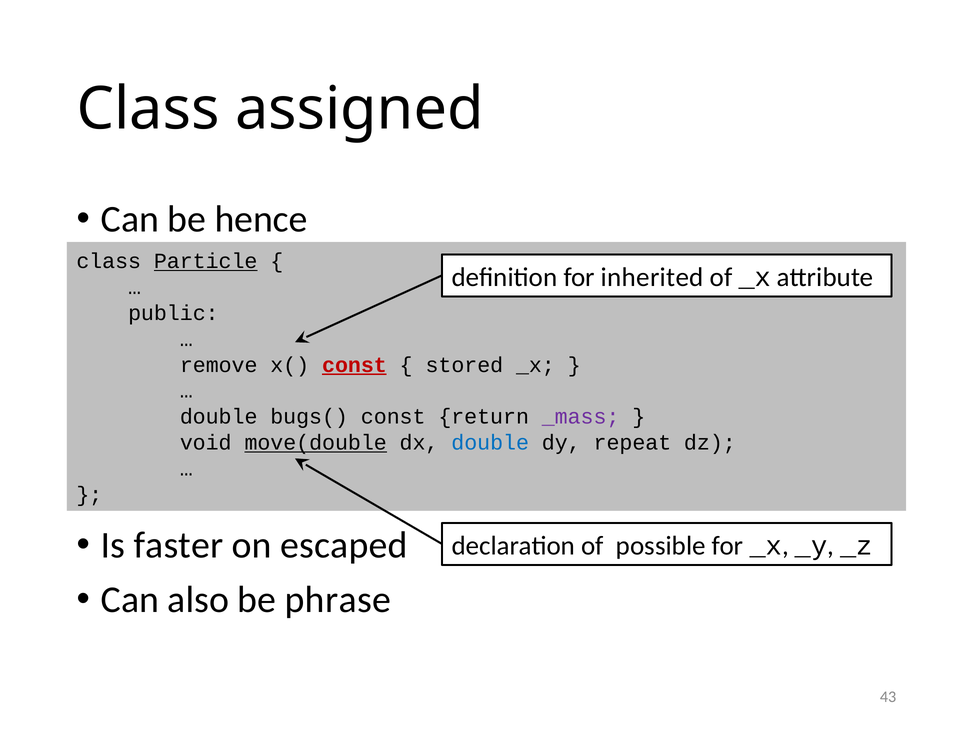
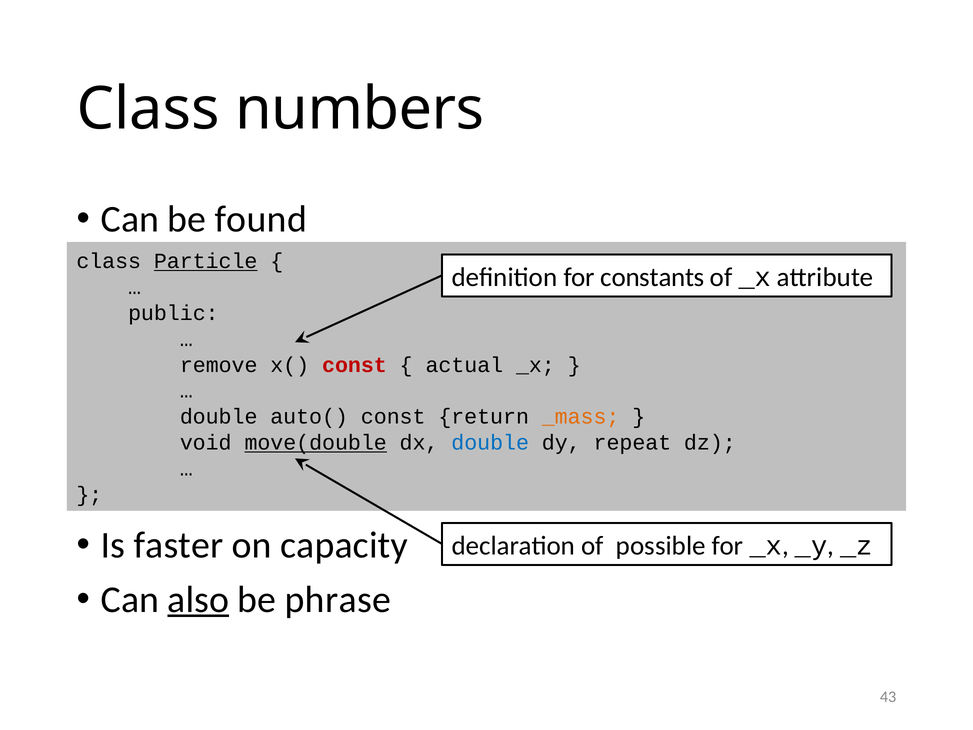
assigned: assigned -> numbers
hence: hence -> found
inherited: inherited -> constants
const at (354, 365) underline: present -> none
stored: stored -> actual
bugs(: bugs( -> auto(
_mass colour: purple -> orange
escaped: escaped -> capacity
also underline: none -> present
